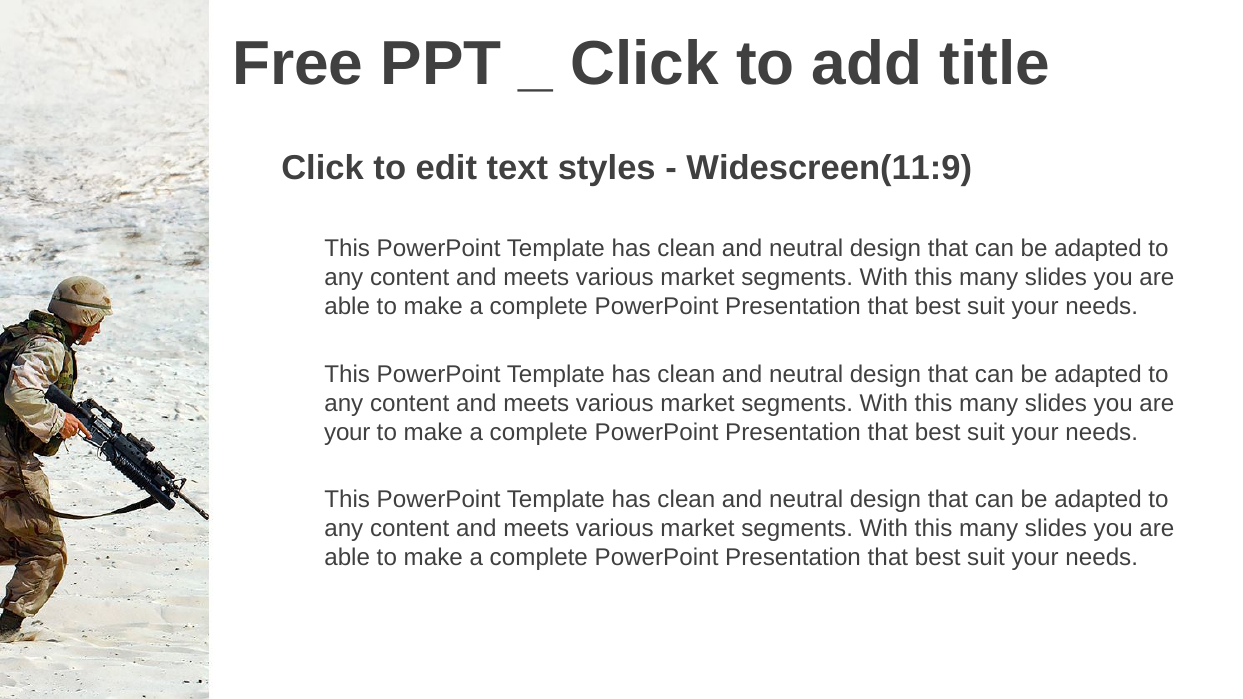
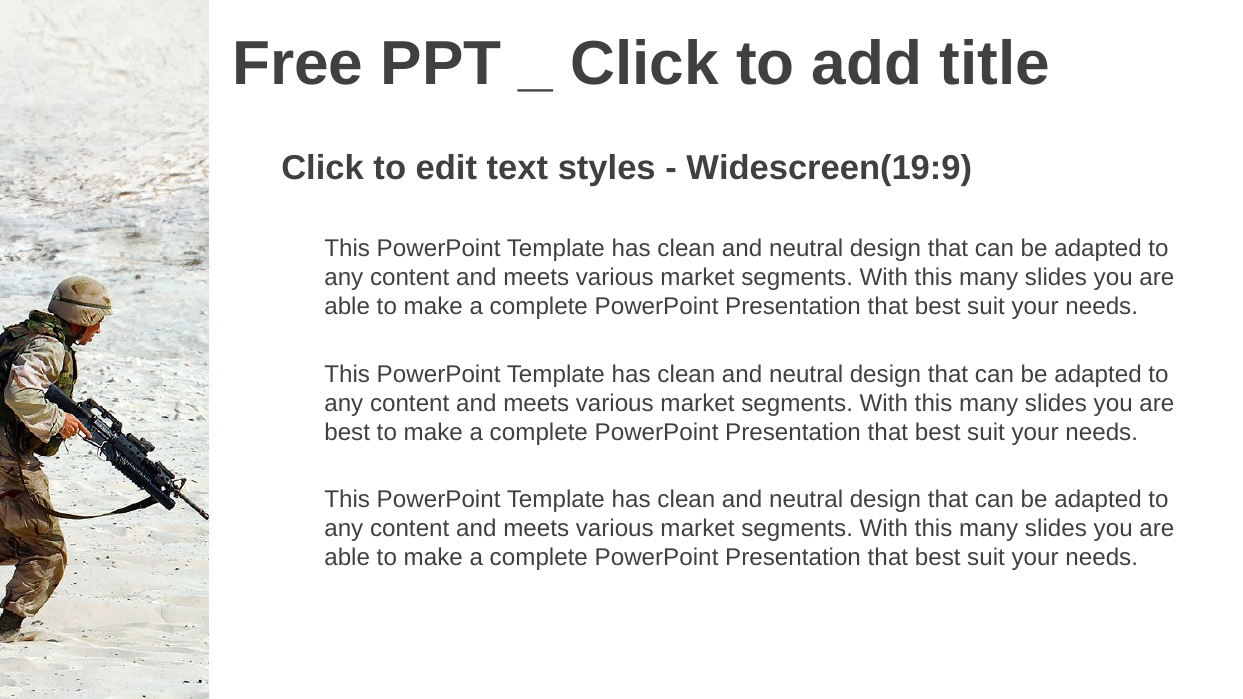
Widescreen(11:9: Widescreen(11:9 -> Widescreen(19:9
your at (347, 432): your -> best
